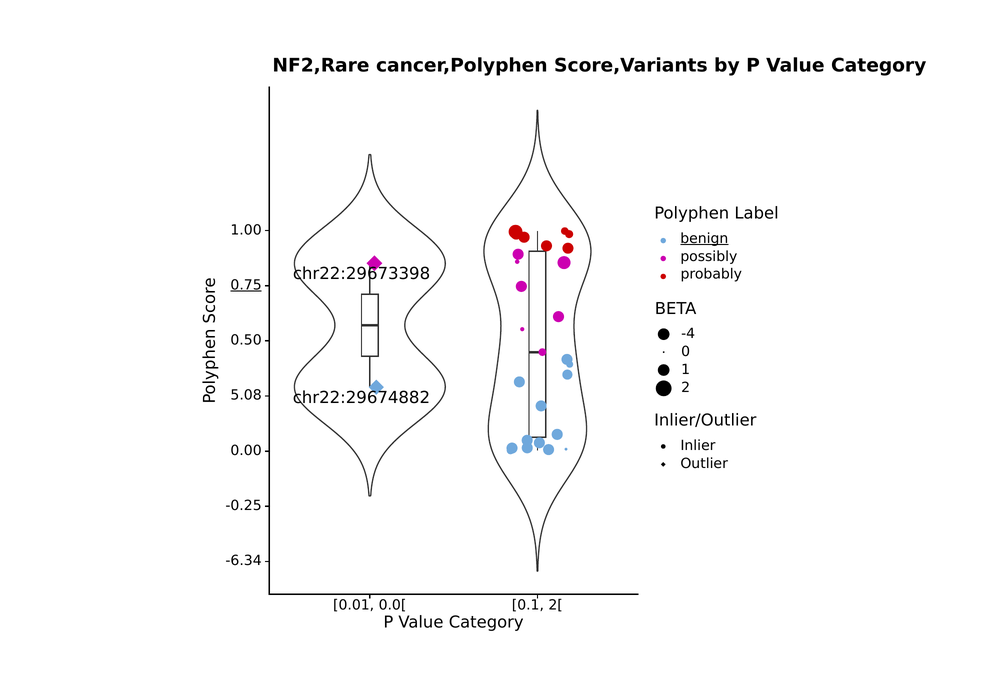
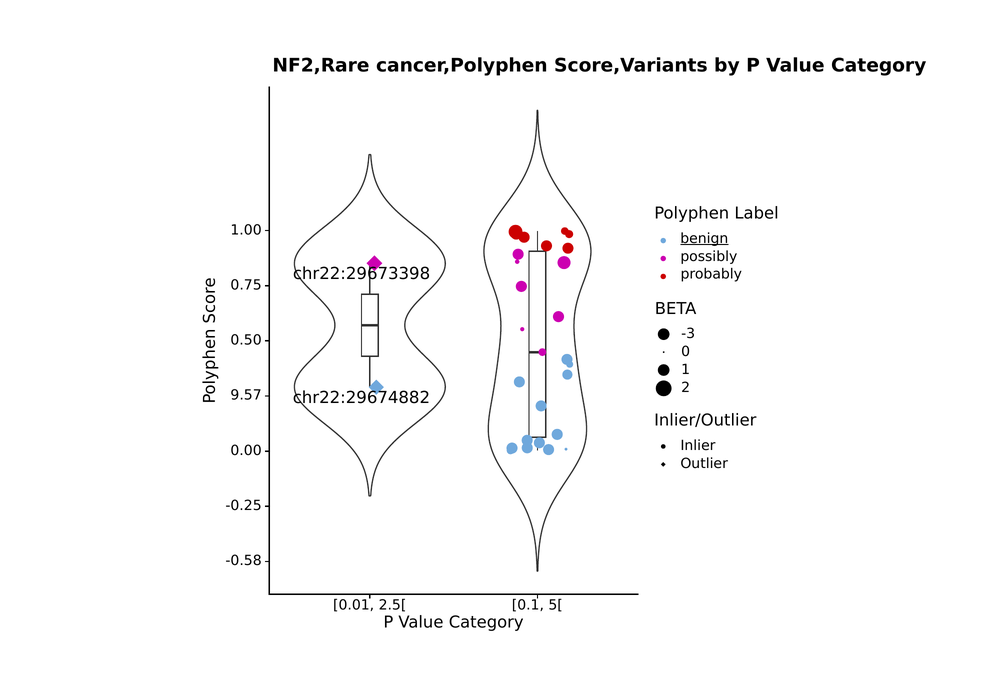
0.75 underline: present -> none
-4: -4 -> -3
5.08: 5.08 -> 9.57
-6.34: -6.34 -> -0.58
0.0[: 0.0[ -> 2.5[
2[: 2[ -> 5[
